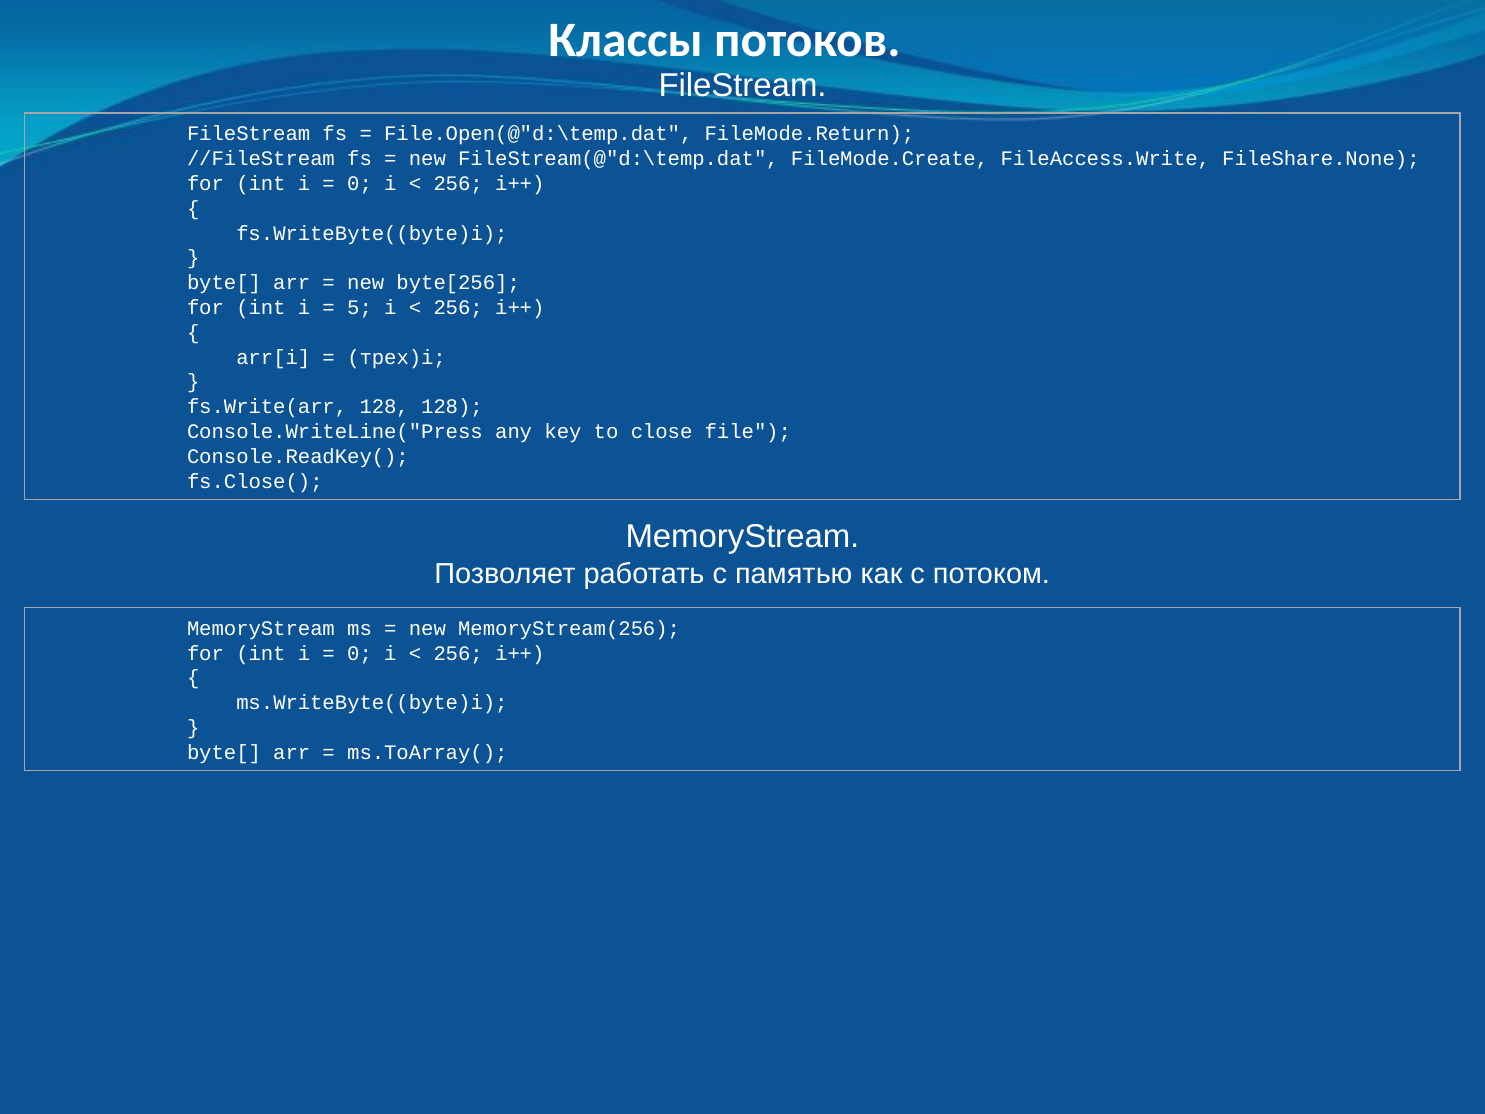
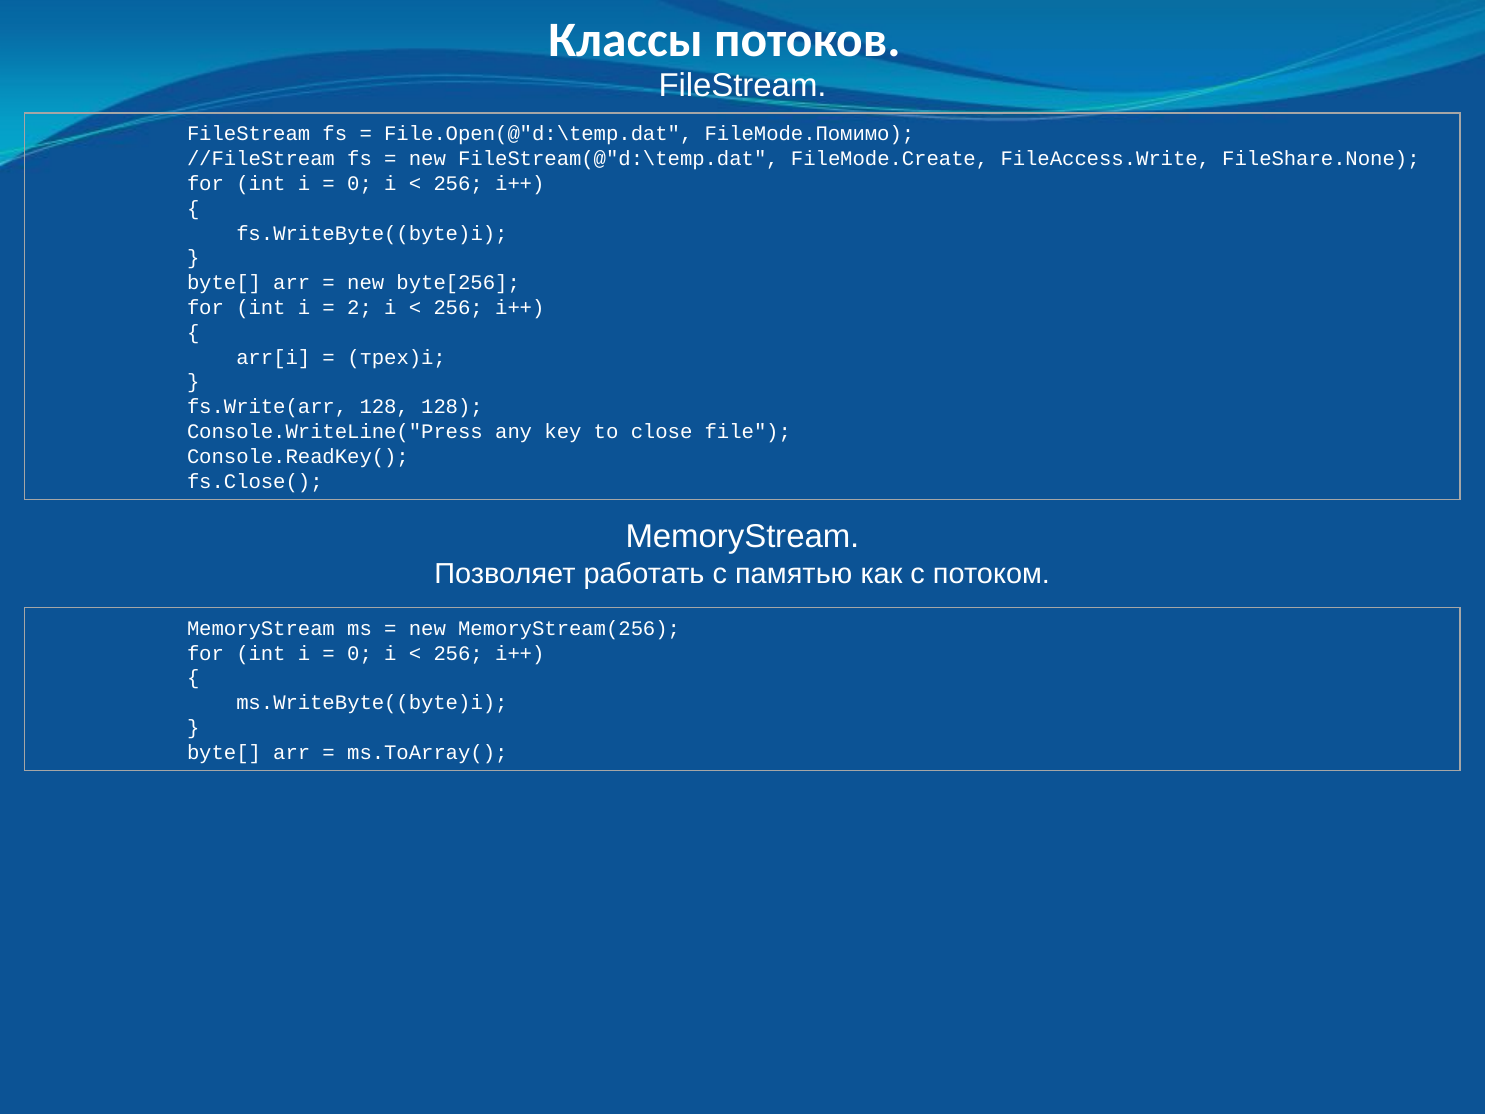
FileMode.Return: FileMode.Return -> FileMode.Помимо
5: 5 -> 2
